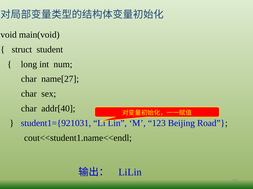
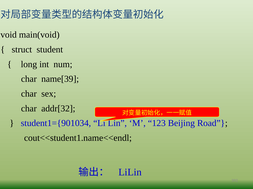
name[27: name[27 -> name[39
addr[40: addr[40 -> addr[32
student1={921031: student1={921031 -> student1={901034
